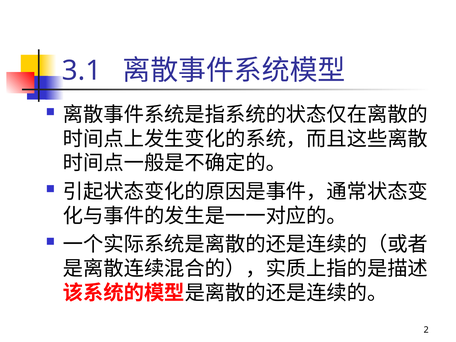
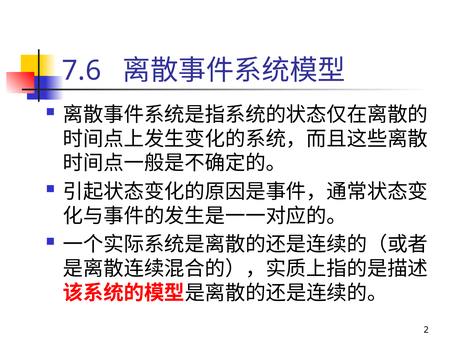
3.1: 3.1 -> 7.6
